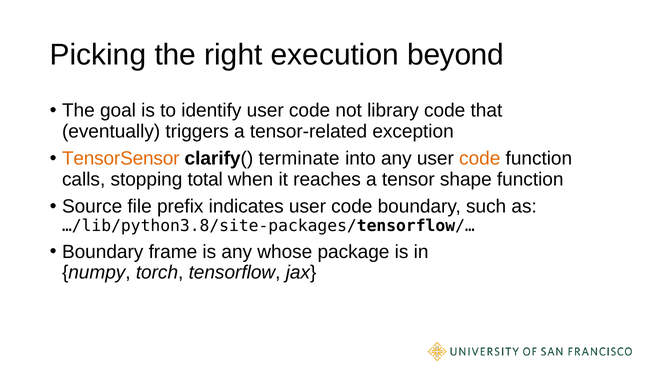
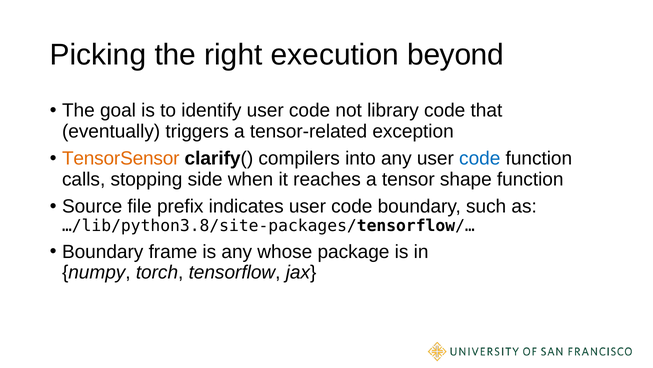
terminate: terminate -> compilers
code at (480, 158) colour: orange -> blue
total: total -> side
